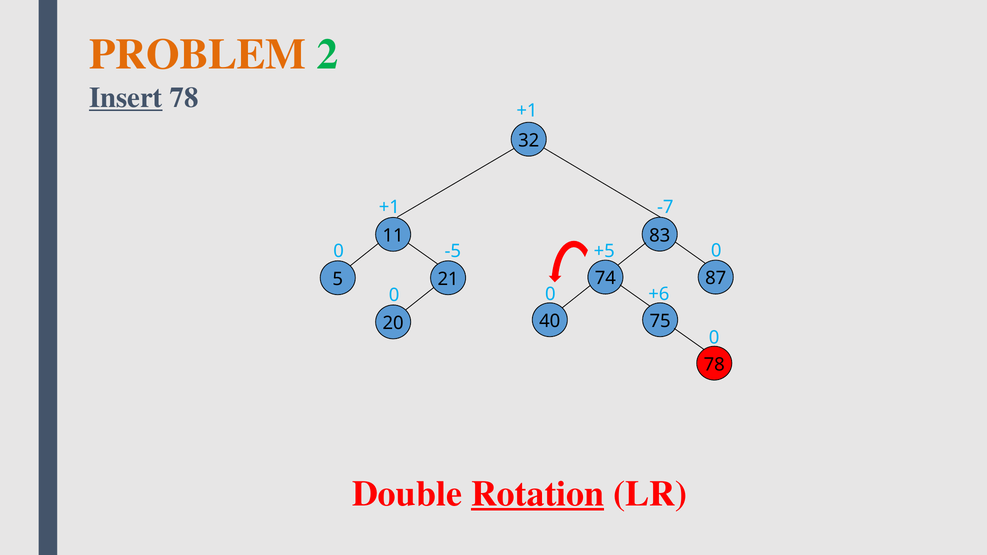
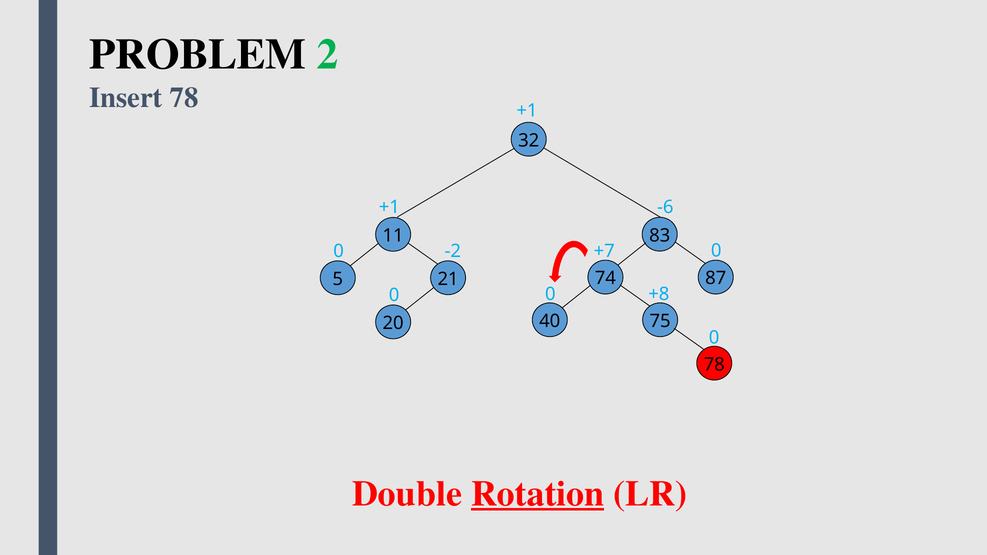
PROBLEM colour: orange -> black
Insert underline: present -> none
-7: -7 -> -6
+5: +5 -> +7
-5: -5 -> -2
+6: +6 -> +8
